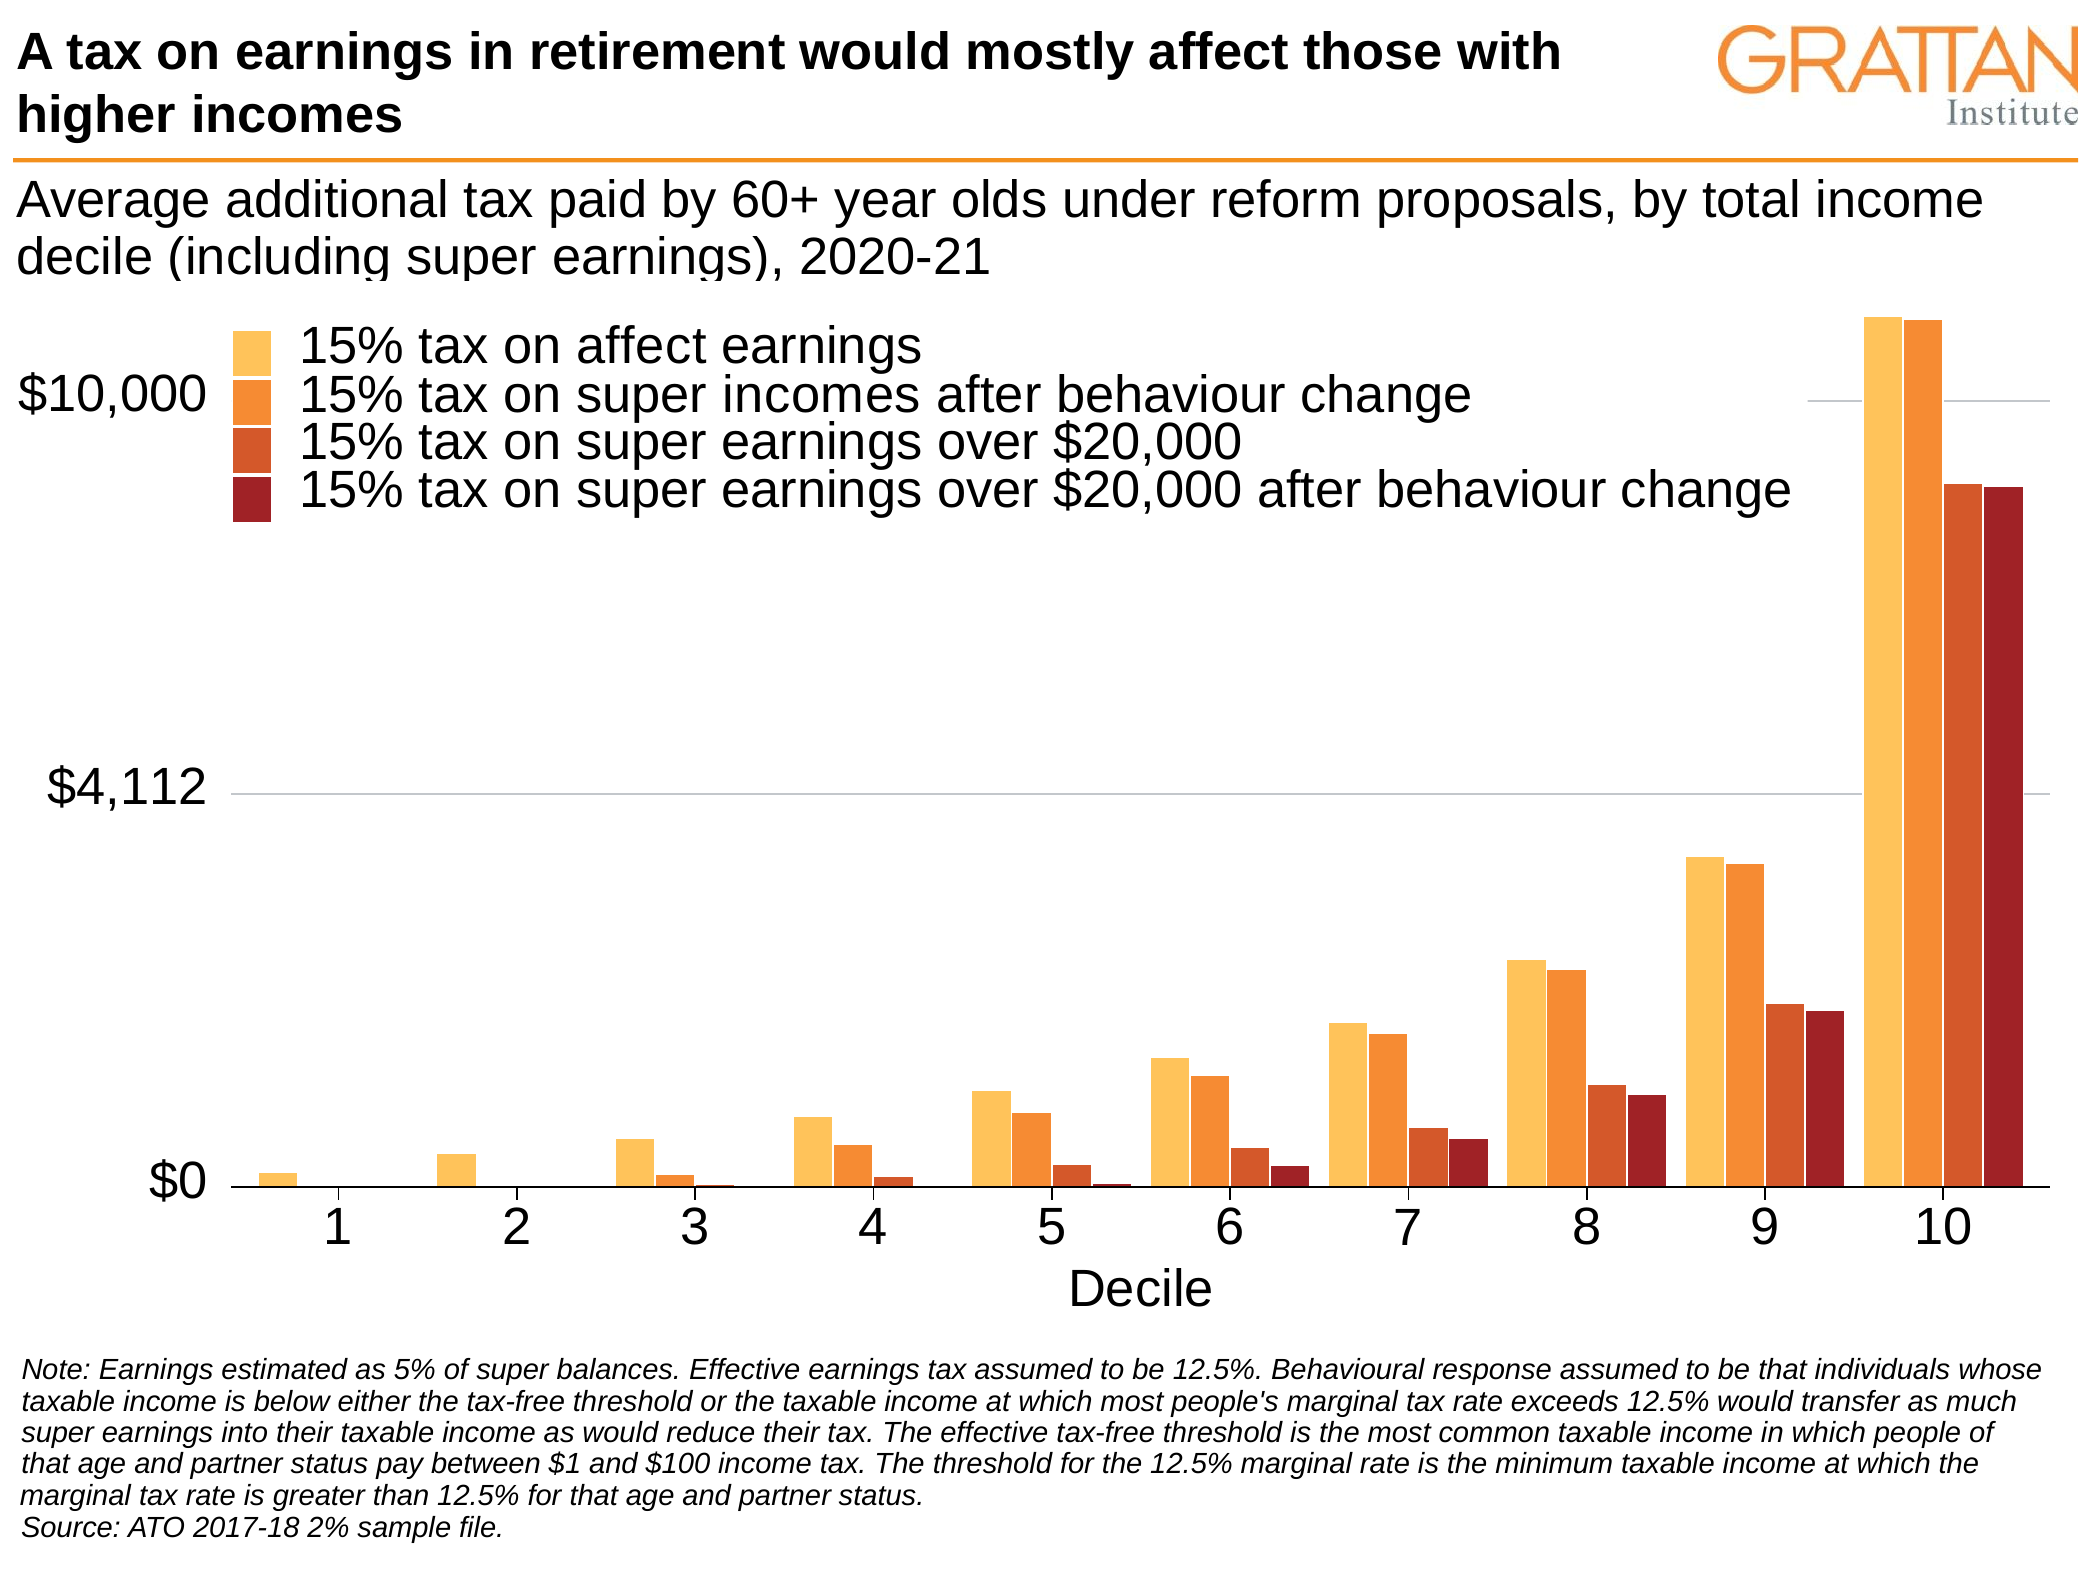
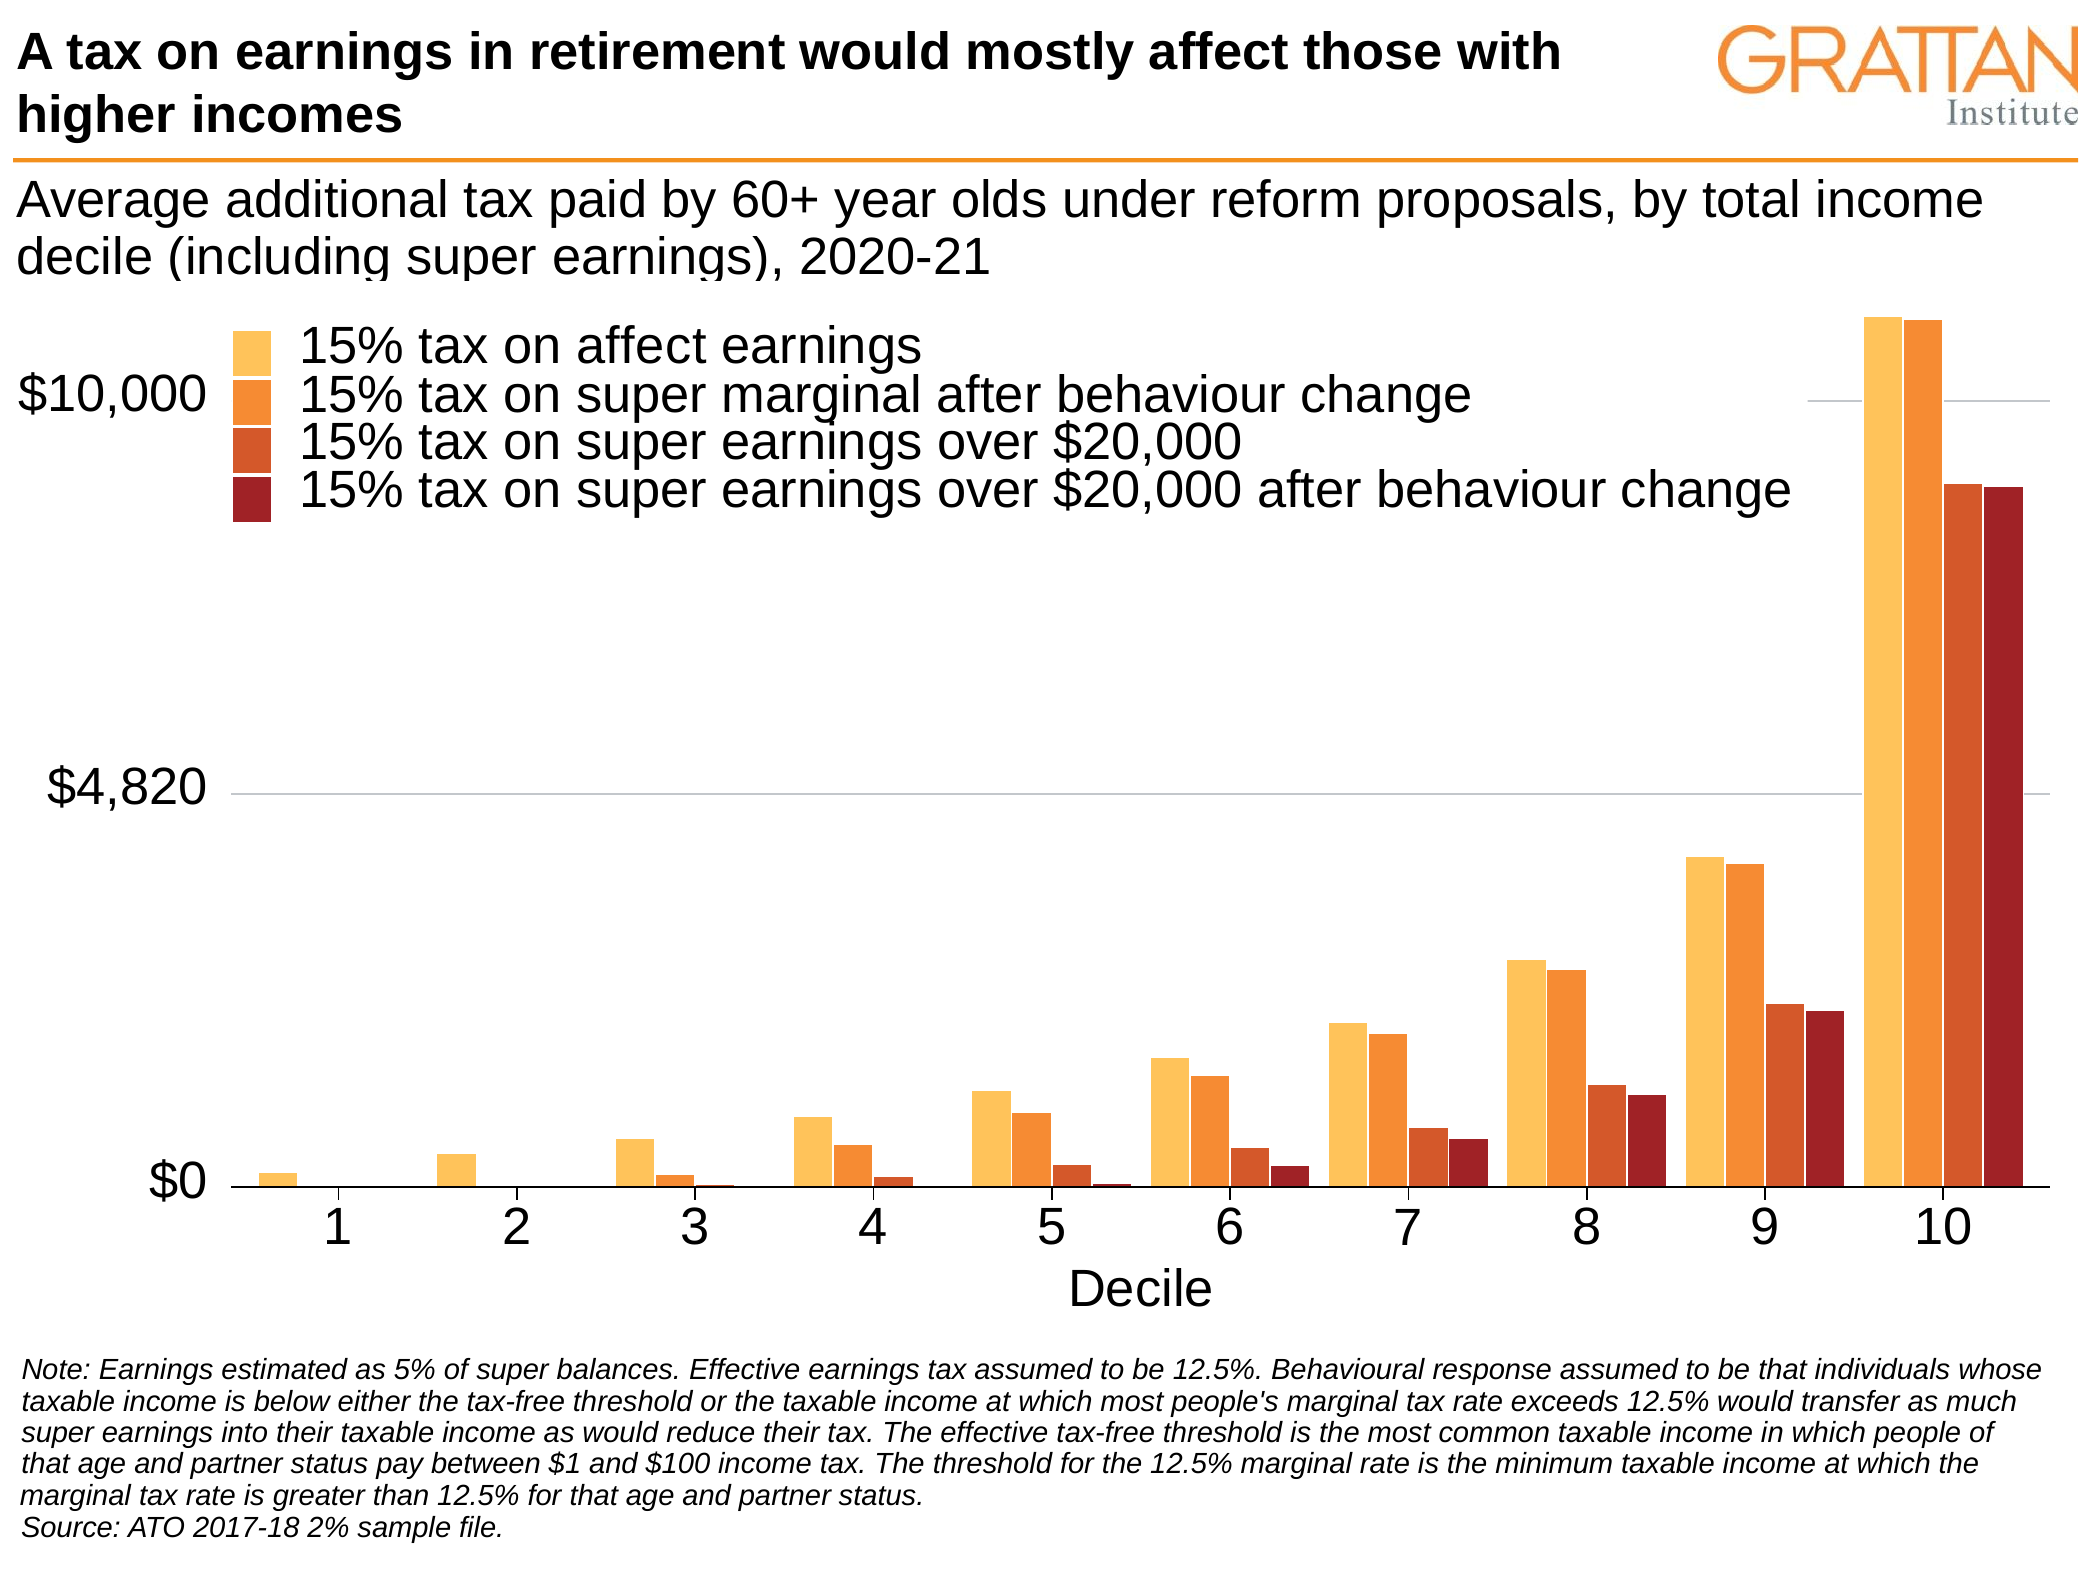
super incomes: incomes -> marginal
$4,112: $4,112 -> $4,820
